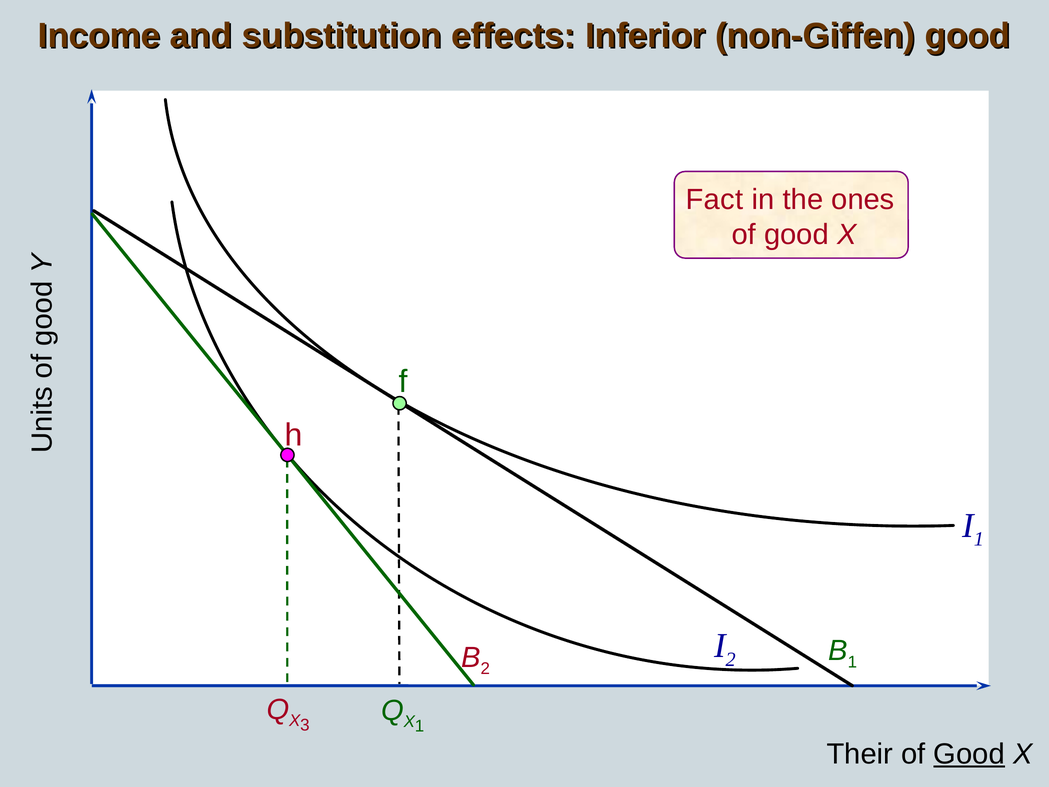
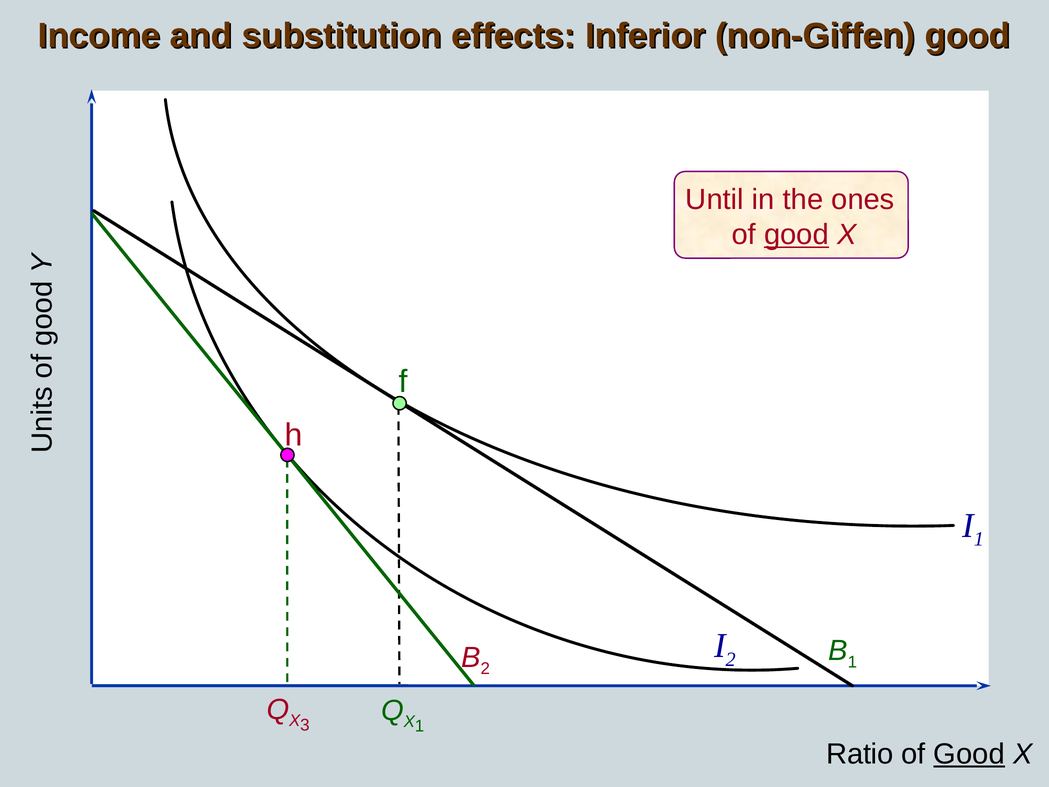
Fact: Fact -> Until
good at (796, 235) underline: none -> present
Their: Their -> Ratio
